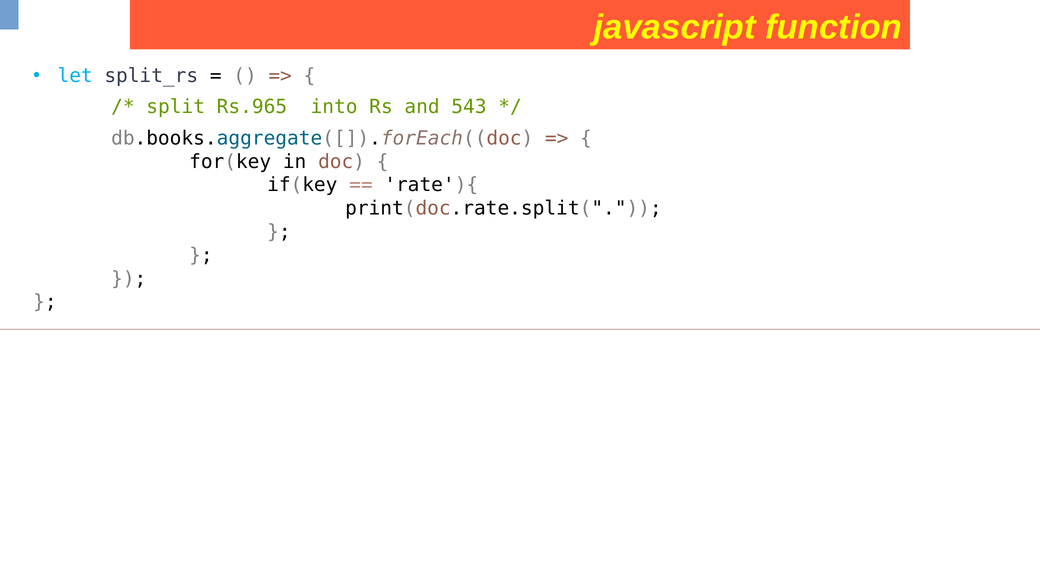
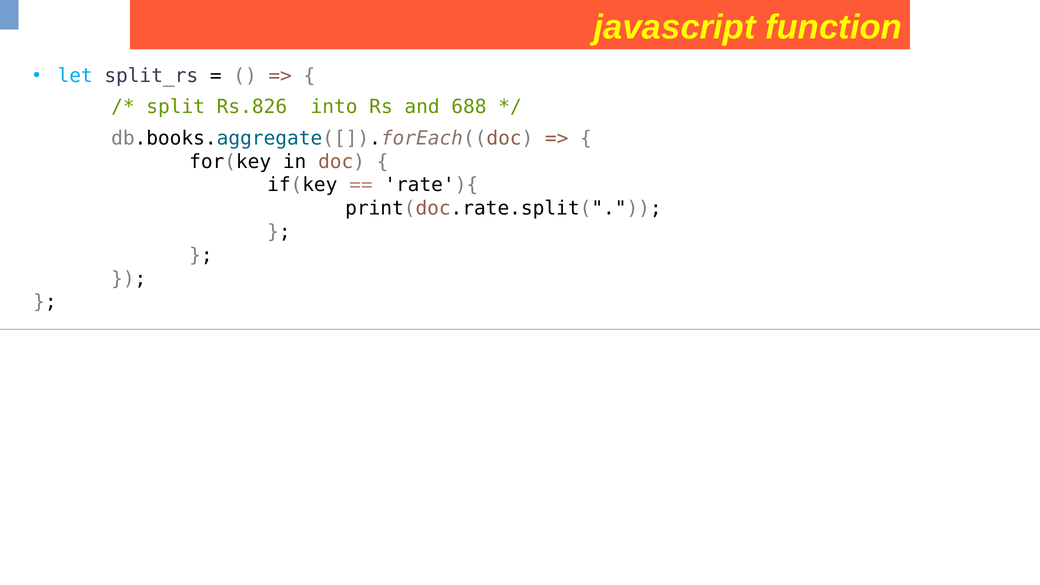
Rs.965: Rs.965 -> Rs.826
543: 543 -> 688
